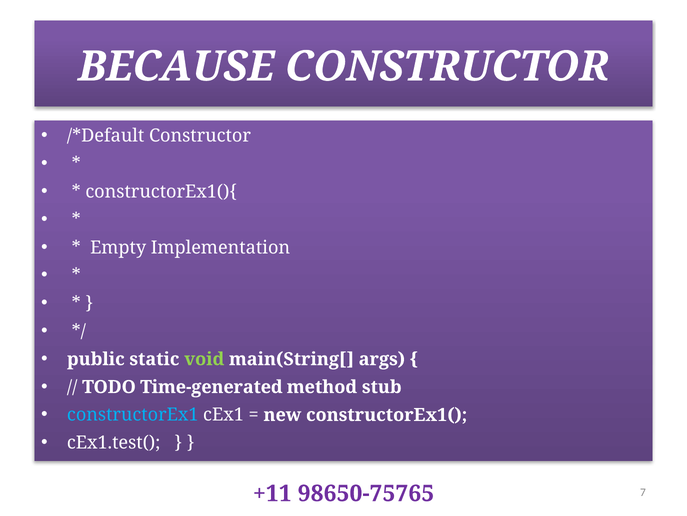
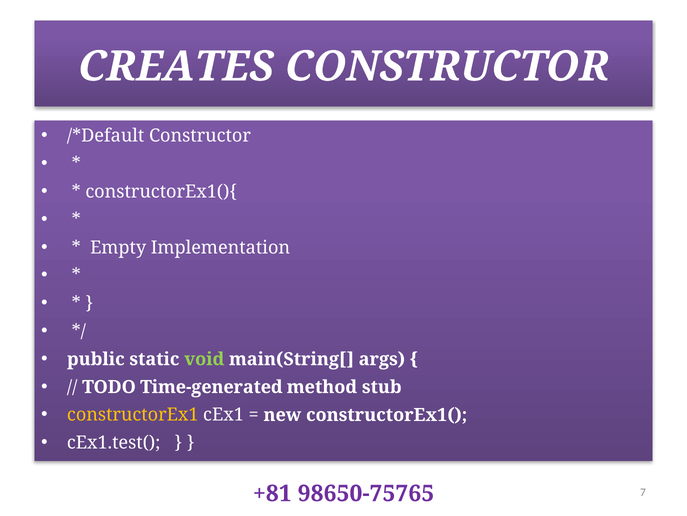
BECAUSE: BECAUSE -> CREATES
constructorEx1 colour: light blue -> yellow
+11: +11 -> +81
